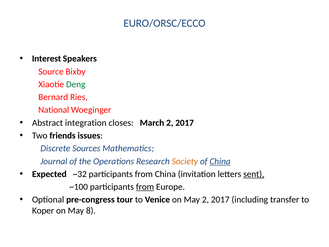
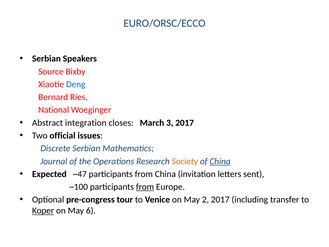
Interest at (47, 59): Interest -> Serbian
Deng colour: green -> blue
March 2: 2 -> 3
friends: friends -> official
Discrete Sources: Sources -> Serbian
~32: ~32 -> ~47
sent underline: present -> none
Koper underline: none -> present
8: 8 -> 6
